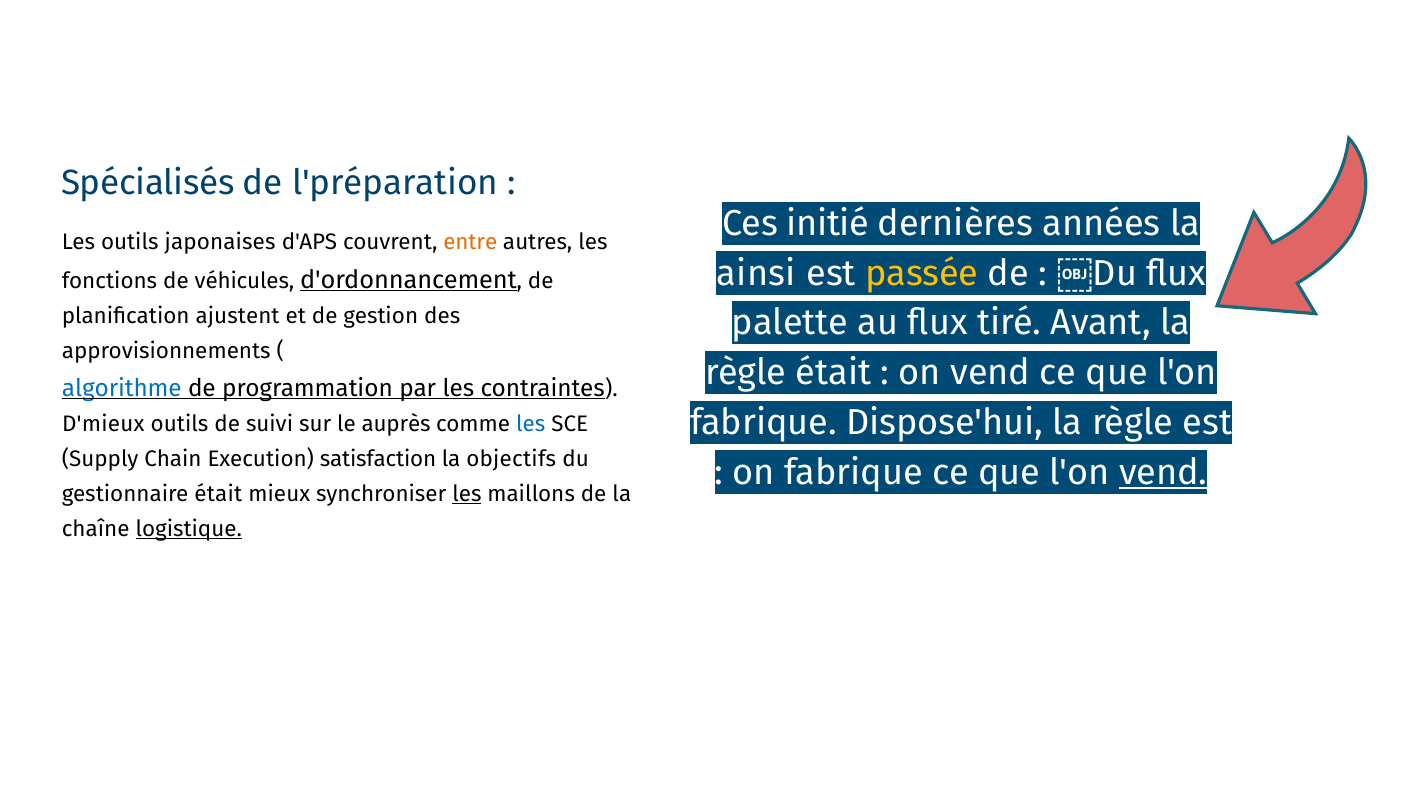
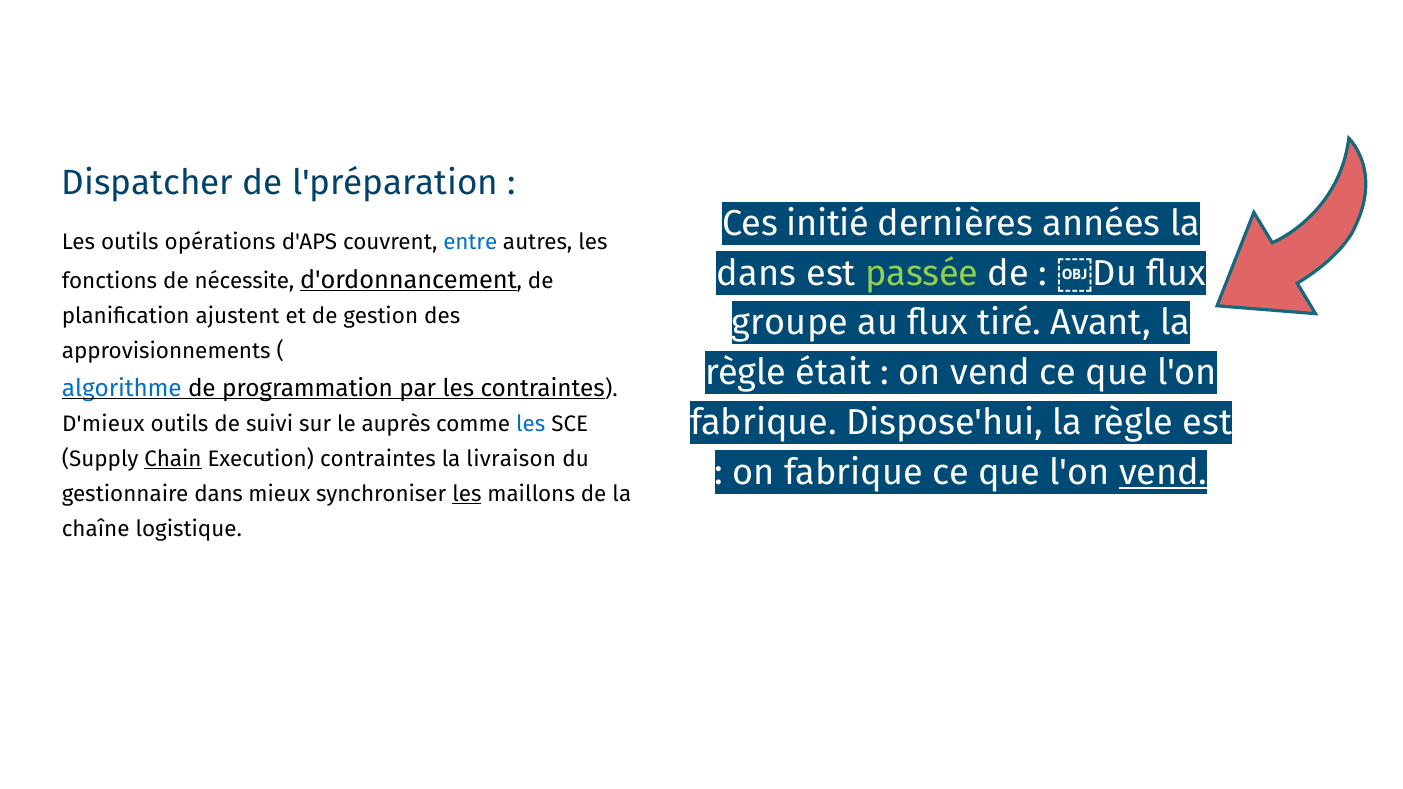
Spécialisés: Spécialisés -> Dispatcher
japonaises: japonaises -> opérations
entre colour: orange -> blue
ainsi at (756, 273): ainsi -> dans
passée colour: yellow -> light green
véhicules: véhicules -> nécessite
palette: palette -> groupe
Chain underline: none -> present
Execution satisfaction: satisfaction -> contraintes
objectifs: objectifs -> livraison
gestionnaire était: était -> dans
logistique underline: present -> none
